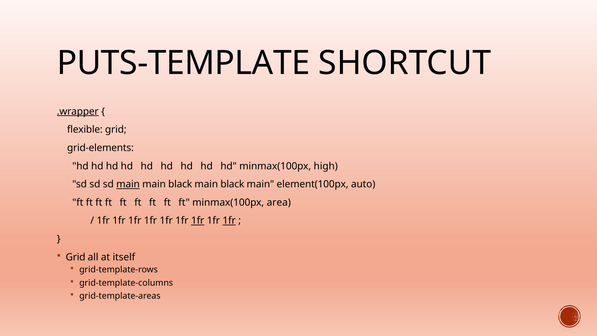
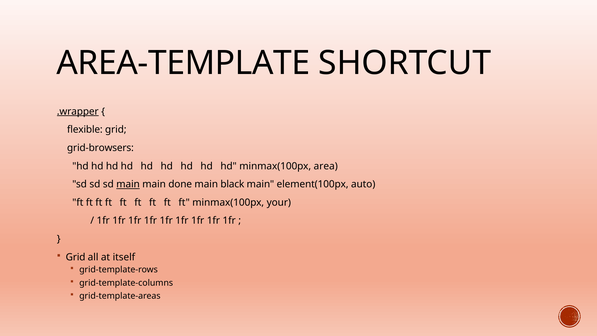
PUTS-TEMPLATE: PUTS-TEMPLATE -> AREA-TEMPLATE
grid-elements: grid-elements -> grid-browsers
high: high -> area
black at (180, 184): black -> done
area: area -> your
1fr at (198, 221) underline: present -> none
1fr at (229, 221) underline: present -> none
